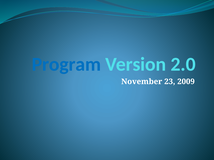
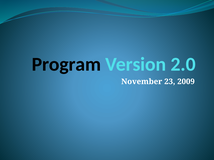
Program colour: blue -> black
